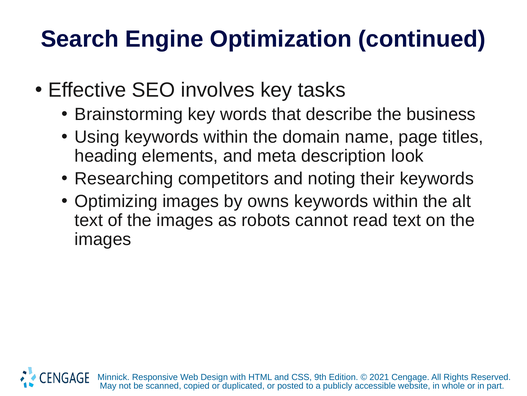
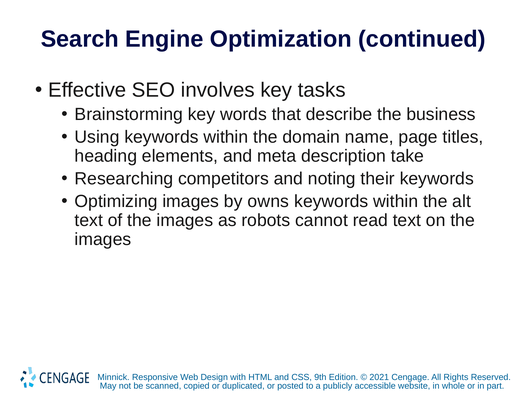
look: look -> take
